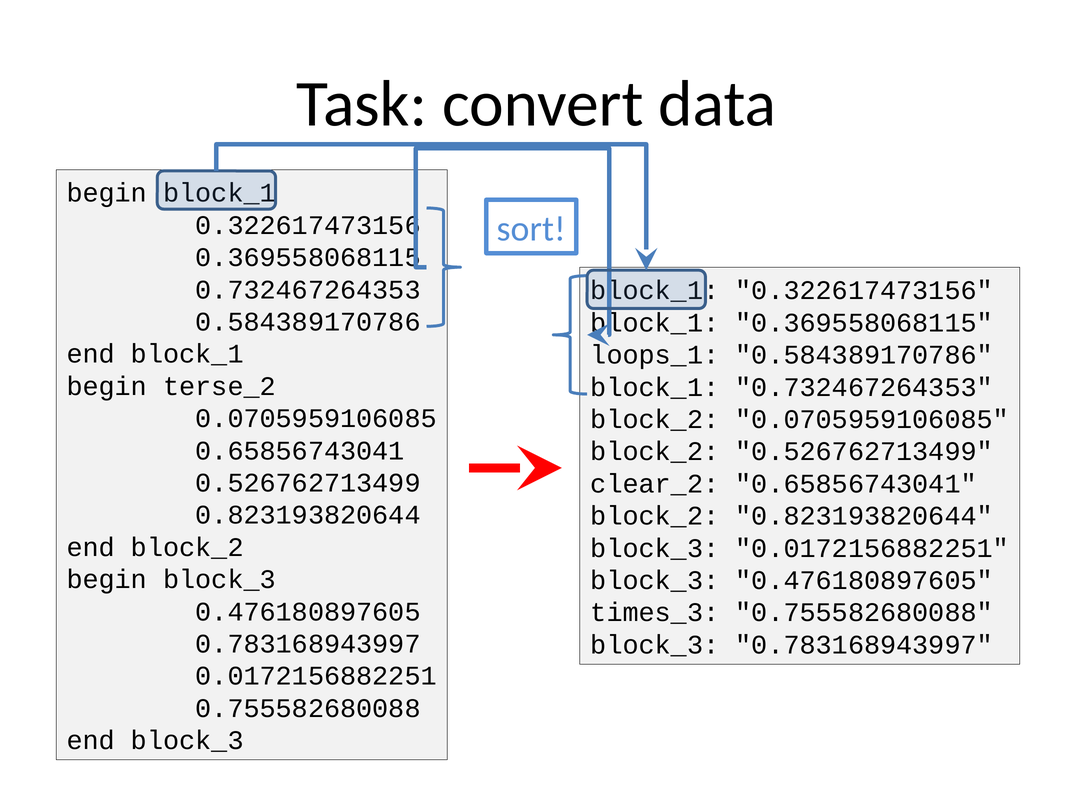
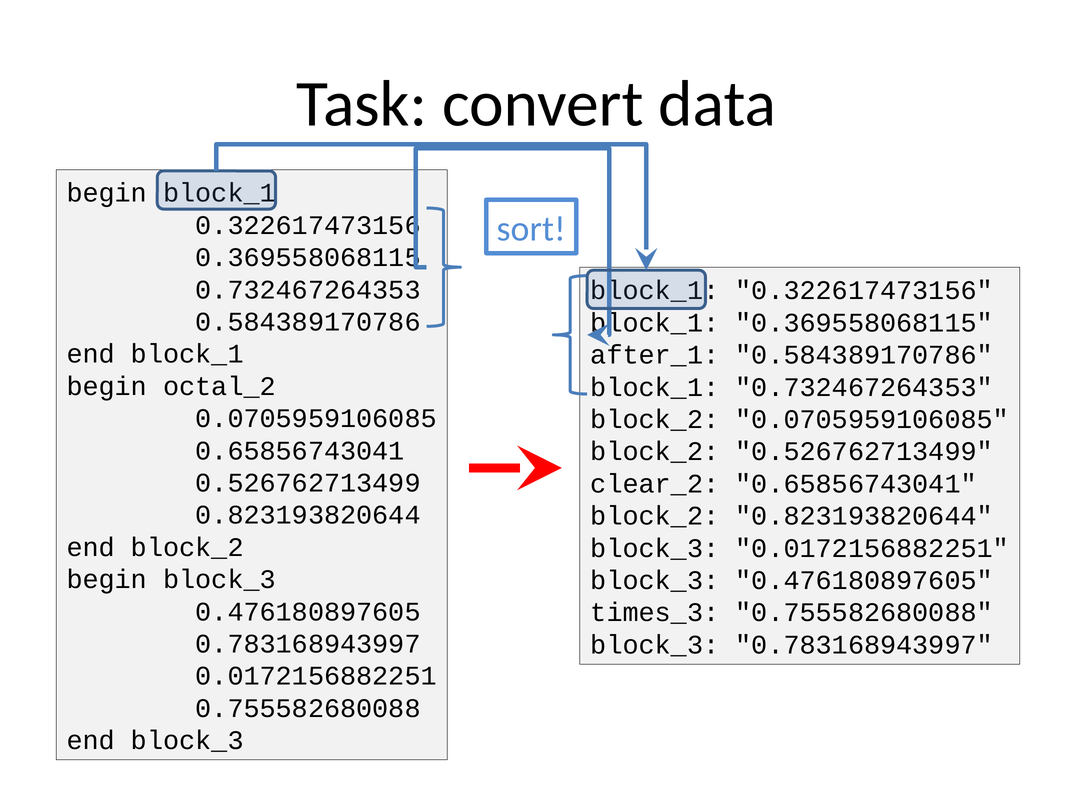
loops_1: loops_1 -> after_1
terse_2: terse_2 -> octal_2
